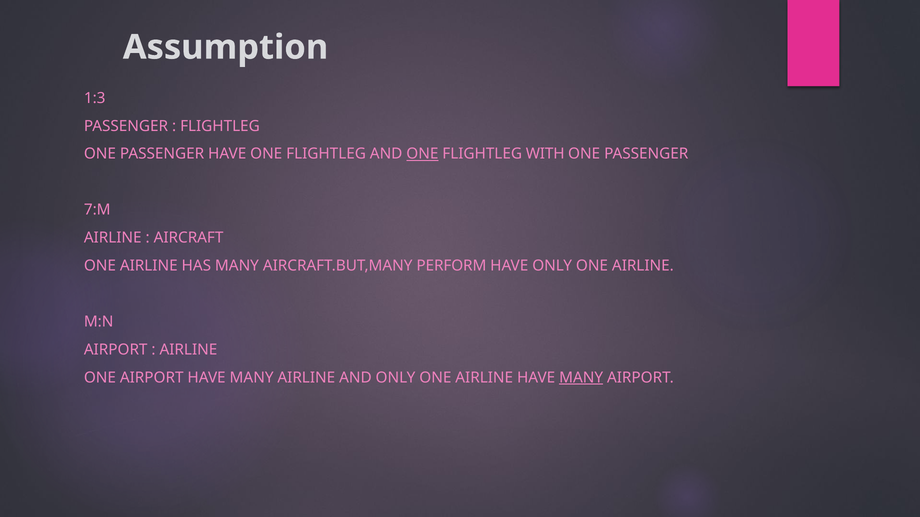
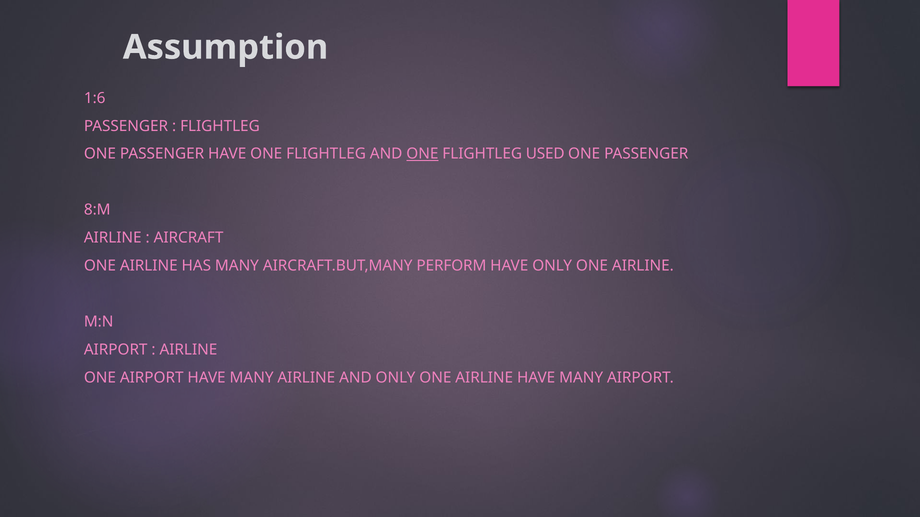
1:3: 1:3 -> 1:6
WITH: WITH -> USED
7:M: 7:M -> 8:M
MANY at (581, 378) underline: present -> none
